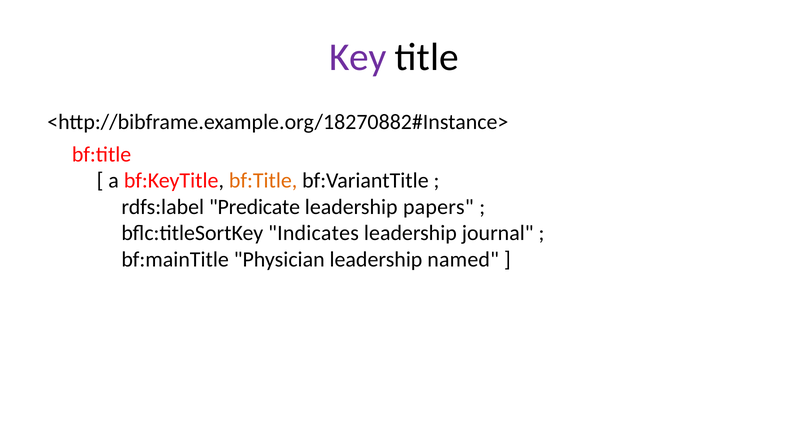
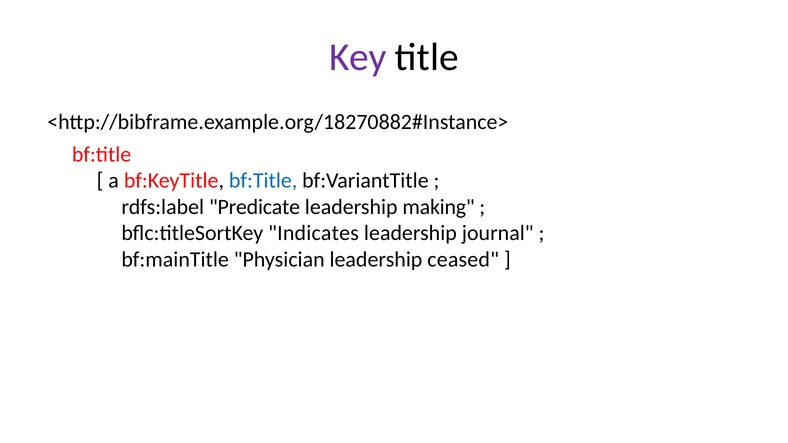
bf:Title at (263, 181) colour: orange -> blue
papers: papers -> making
named: named -> ceased
